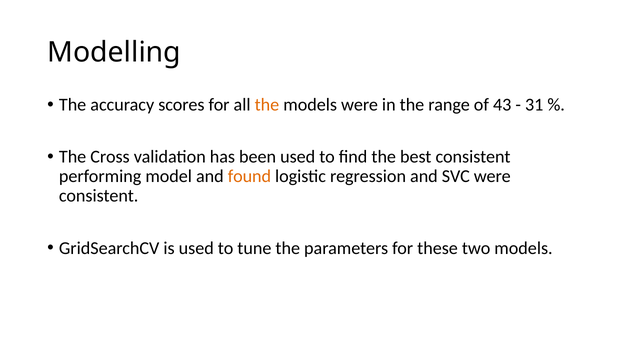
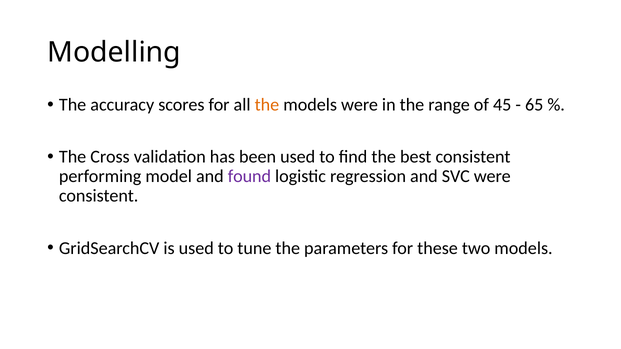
43: 43 -> 45
31: 31 -> 65
found colour: orange -> purple
